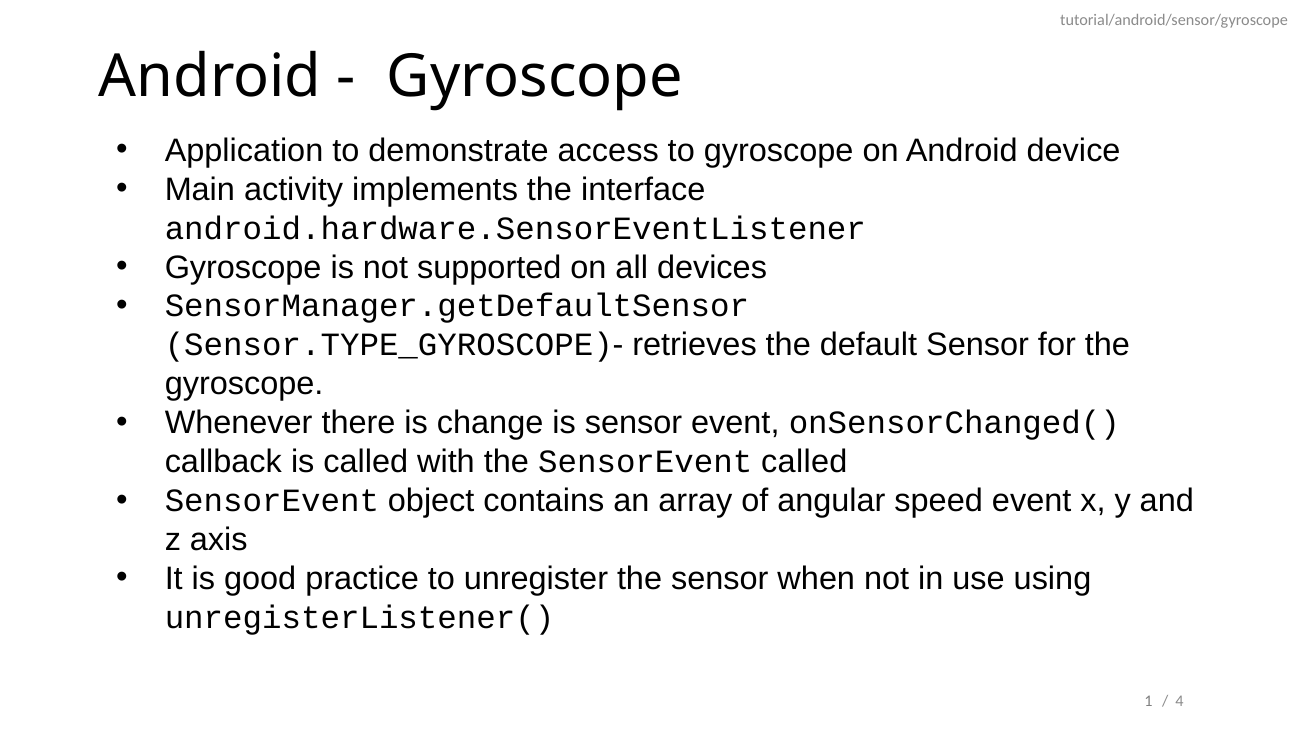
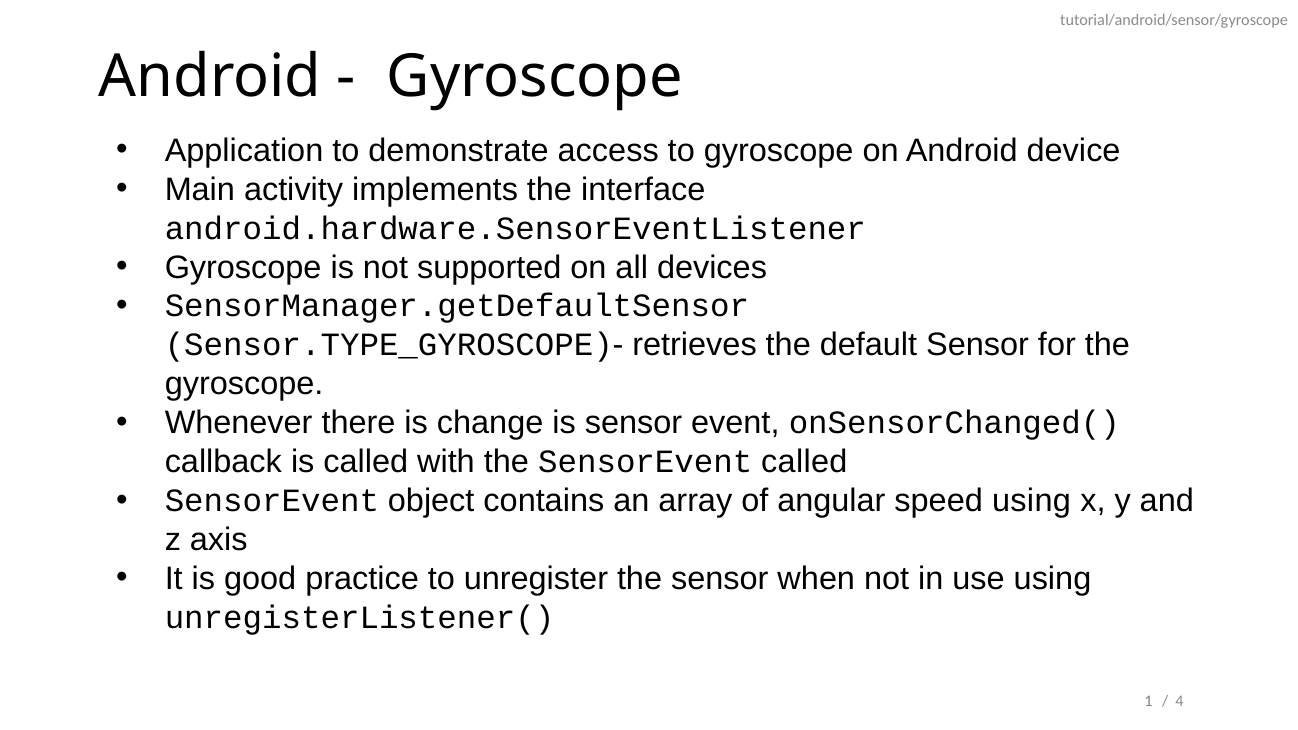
speed event: event -> using
